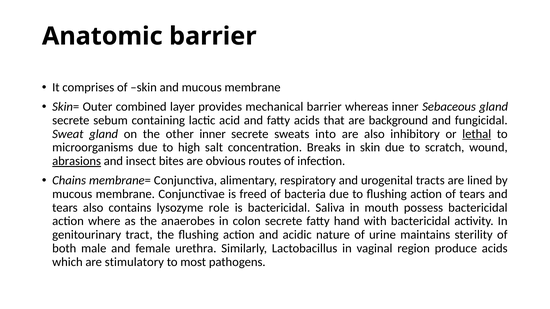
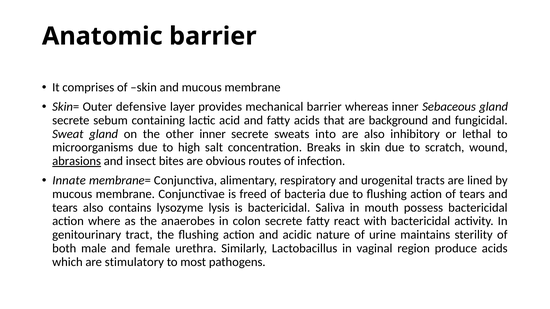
combined: combined -> defensive
lethal underline: present -> none
Chains: Chains -> Innate
role: role -> lysis
hand: hand -> react
